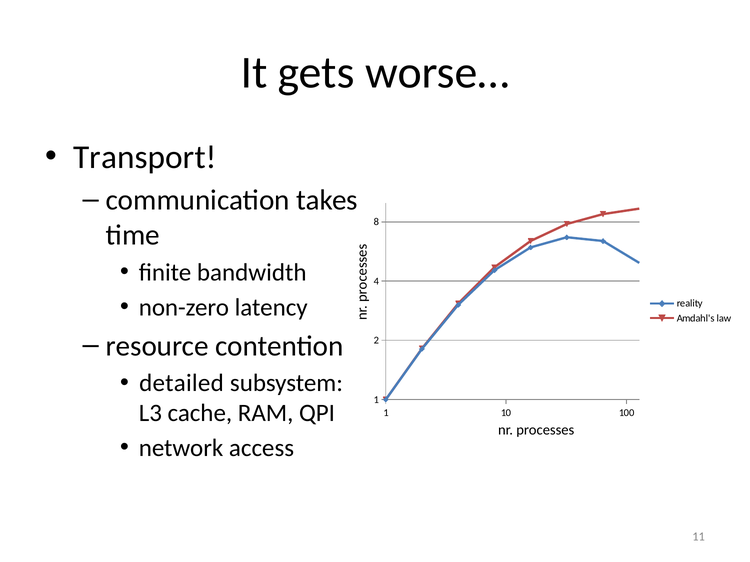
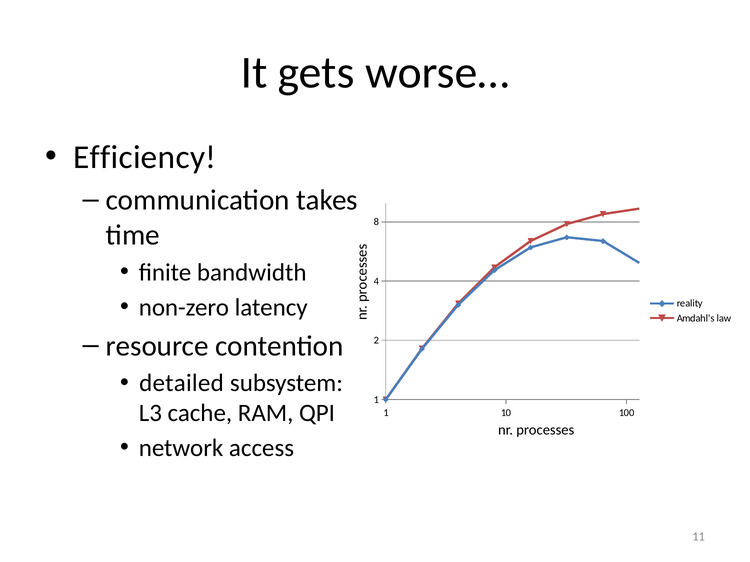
Transport: Transport -> Efficiency
